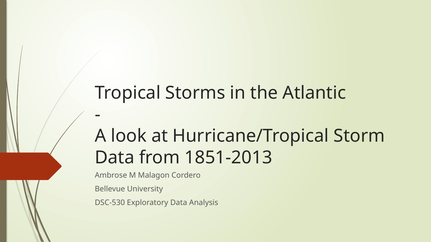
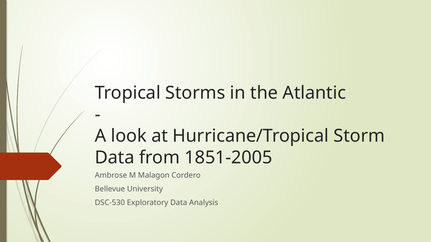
1851-2013: 1851-2013 -> 1851-2005
